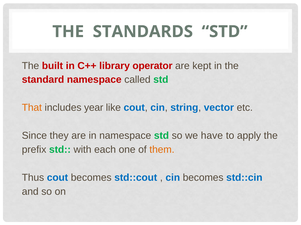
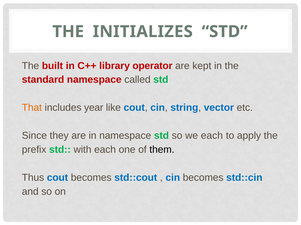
STANDARDS: STANDARDS -> INITIALIZES
we have: have -> each
them colour: orange -> black
